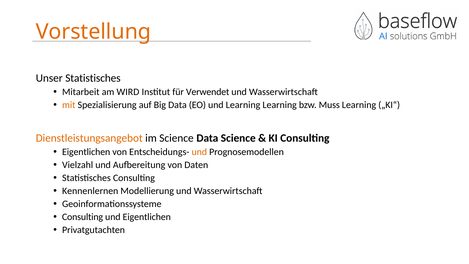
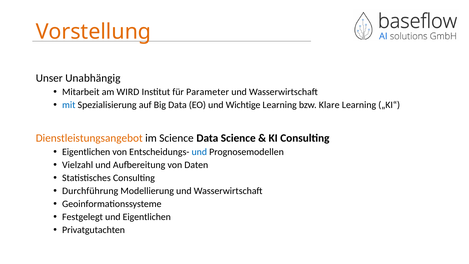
Unser Statistisches: Statistisches -> Unabhängig
Verwendet: Verwendet -> Parameter
mit colour: orange -> blue
und Learning: Learning -> Wichtige
Muss: Muss -> Klare
und at (199, 152) colour: orange -> blue
Kennenlernen: Kennenlernen -> Durchführung
Consulting at (83, 217): Consulting -> Festgelegt
